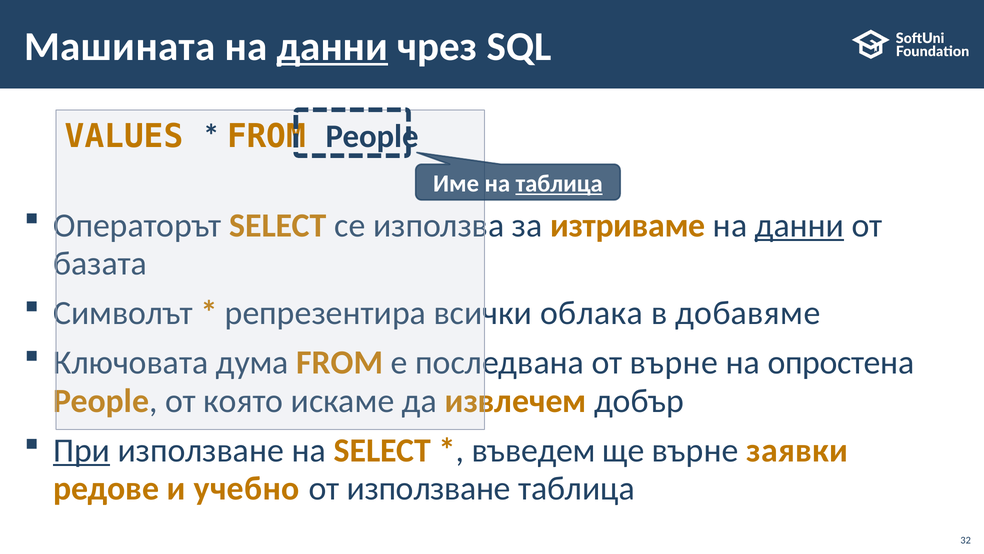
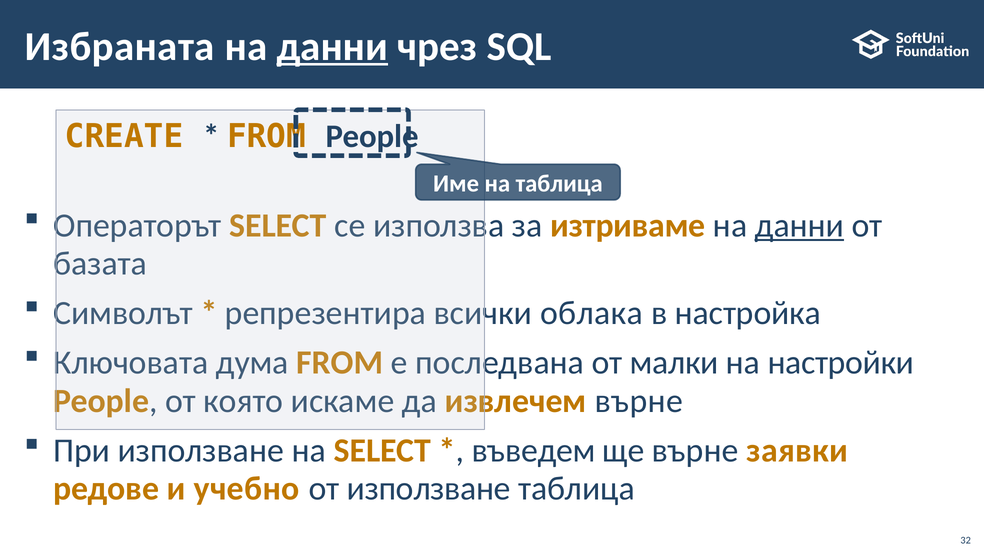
Машината: Машината -> Избраната
VALUES: VALUES -> CREATE
таблица at (559, 184) underline: present -> none
добавяме: добавяме -> настройка
от върне: върне -> малки
опростена: опростена -> настройки
добър at (639, 401): добър -> върне
При underline: present -> none
